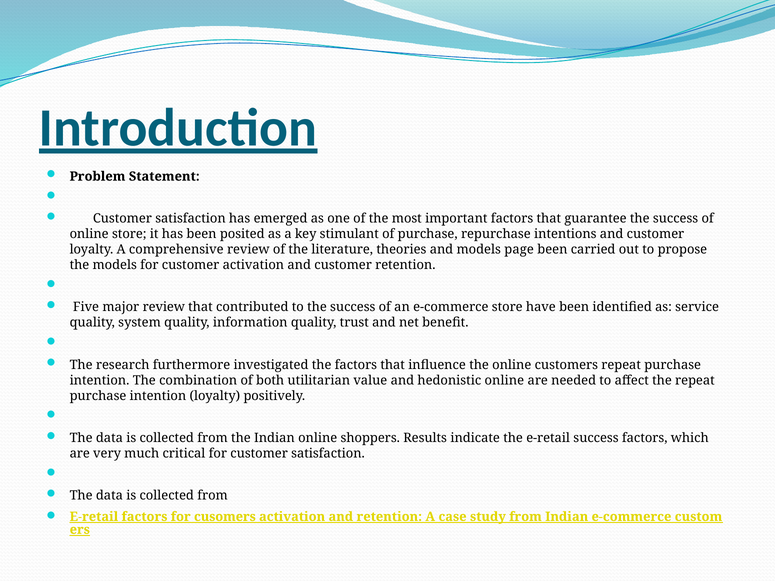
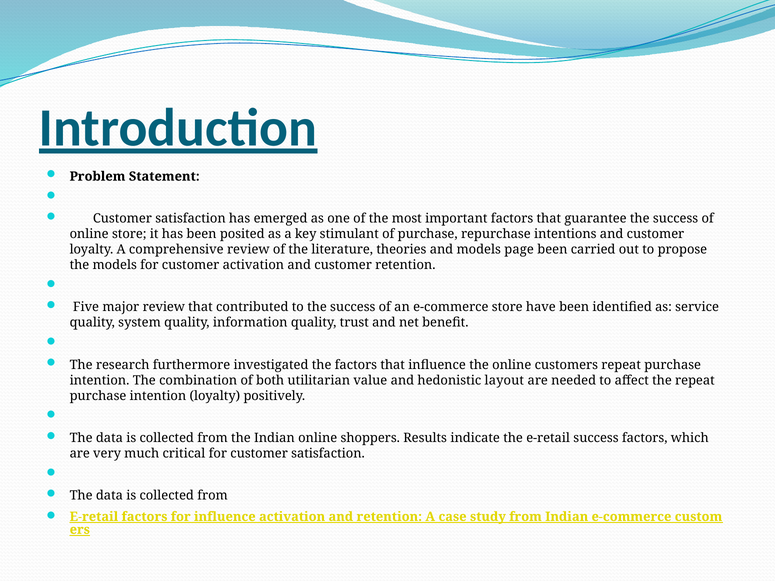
hedonistic online: online -> layout
for cusomers: cusomers -> influence
